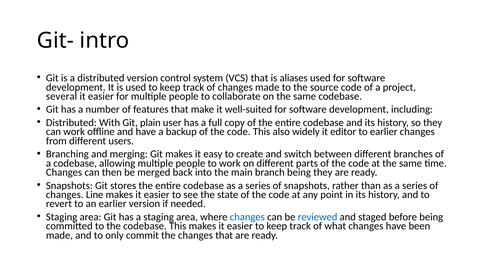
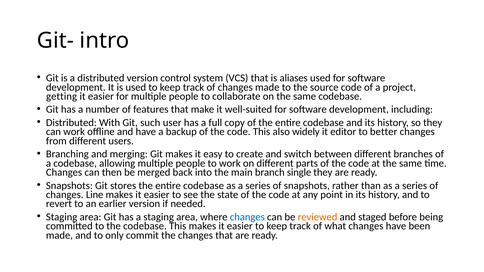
several: several -> getting
plain: plain -> such
to earlier: earlier -> better
branch being: being -> single
reviewed colour: blue -> orange
